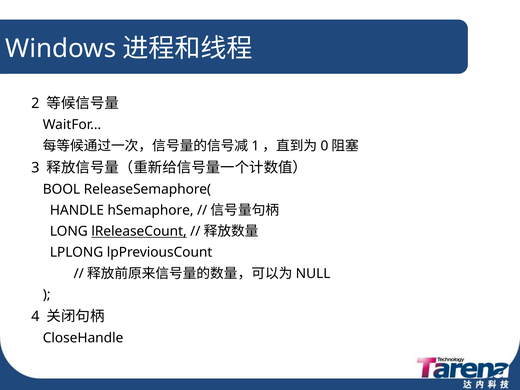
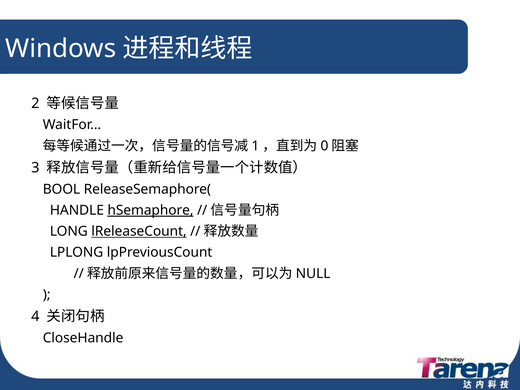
hSemaphore underline: none -> present
